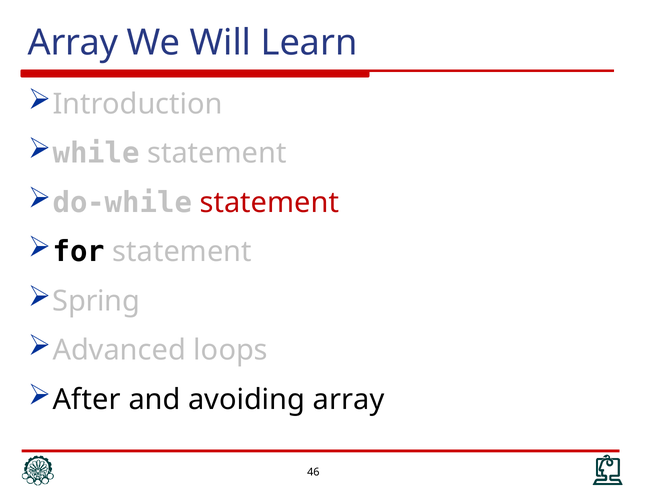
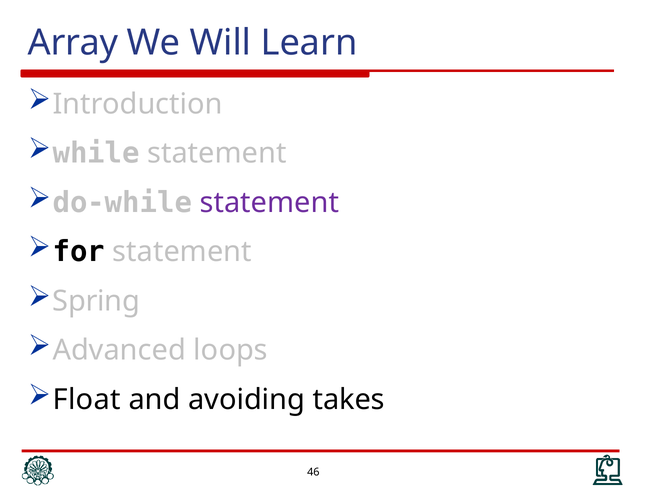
statement at (269, 203) colour: red -> purple
After: After -> Float
avoiding array: array -> takes
